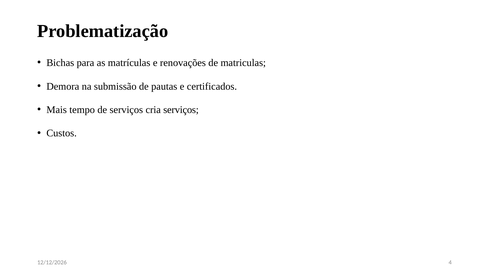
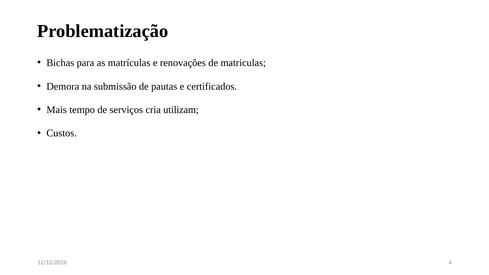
cria serviços: serviços -> utilizam
